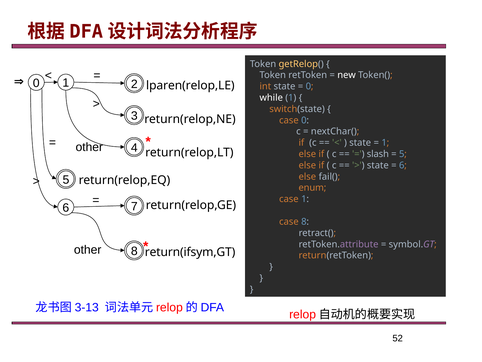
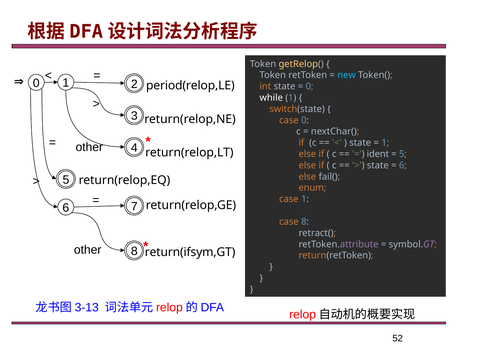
new colour: white -> light blue
lparen(relop,LE: lparen(relop,LE -> period(relop,LE
slash: slash -> ident
